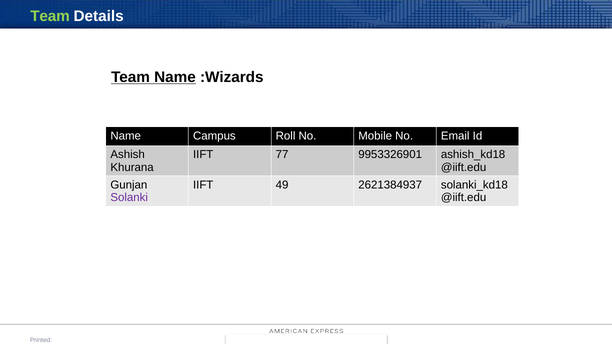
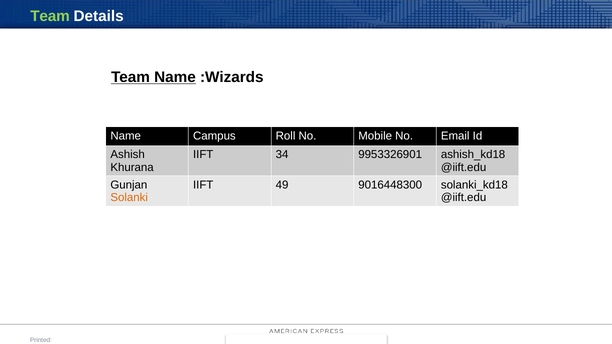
77: 77 -> 34
2621384937: 2621384937 -> 9016448300
Solanki colour: purple -> orange
